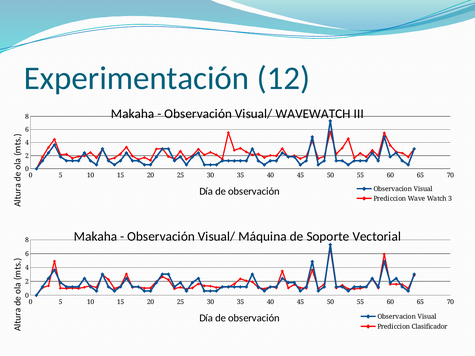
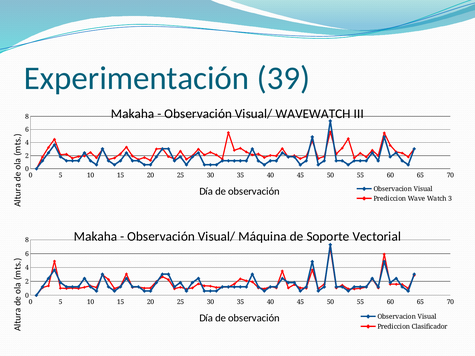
12: 12 -> 39
